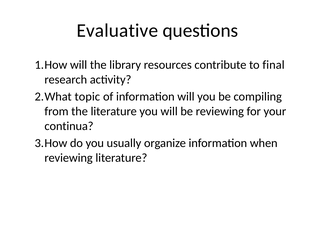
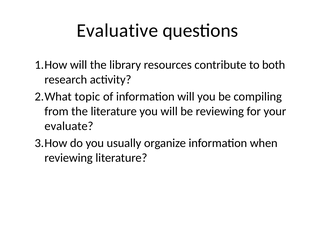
final: final -> both
continua: continua -> evaluate
